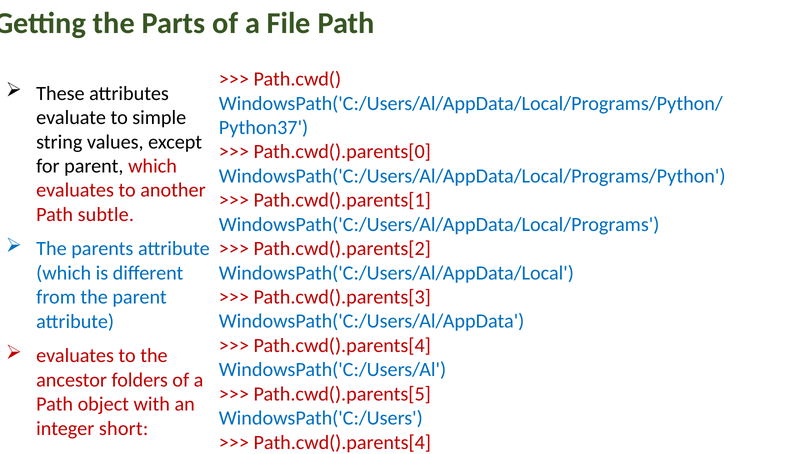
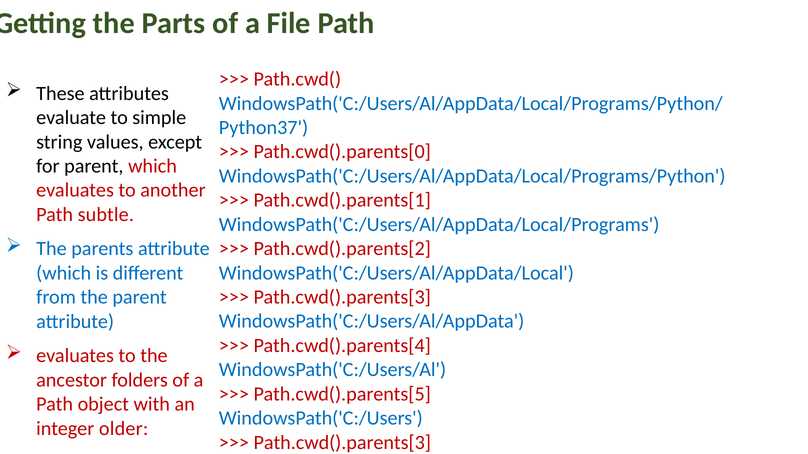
short: short -> older
Path.cwd().parents[4 at (342, 443): Path.cwd().parents[4 -> Path.cwd().parents[3
